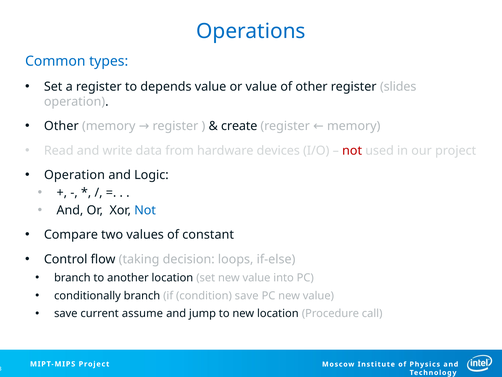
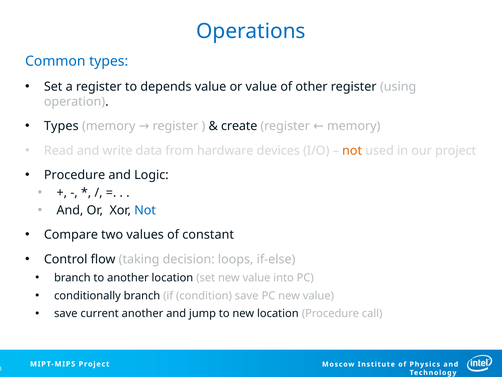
slides: slides -> using
Other at (61, 126): Other -> Types
not at (352, 150) colour: red -> orange
Operation at (75, 175): Operation -> Procedure
current assume: assume -> another
